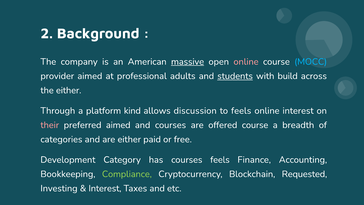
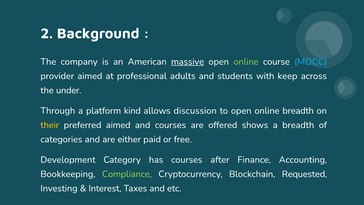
online at (246, 62) colour: pink -> light green
students underline: present -> none
build: build -> keep
the either: either -> under
to feels: feels -> open
online interest: interest -> breadth
their colour: pink -> yellow
offered course: course -> shows
courses feels: feels -> after
